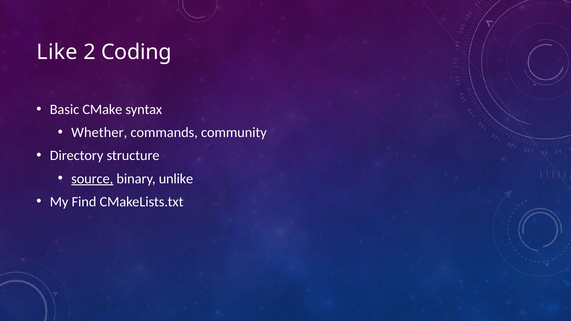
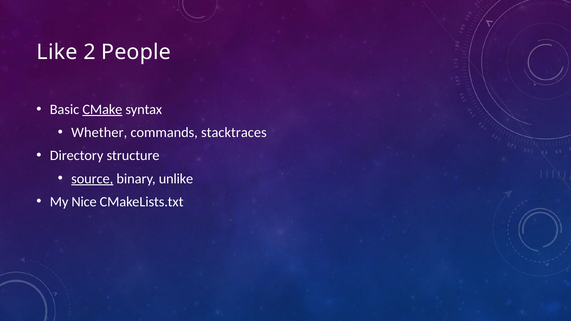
Coding: Coding -> People
CMake underline: none -> present
community: community -> stacktraces
Find: Find -> Nice
